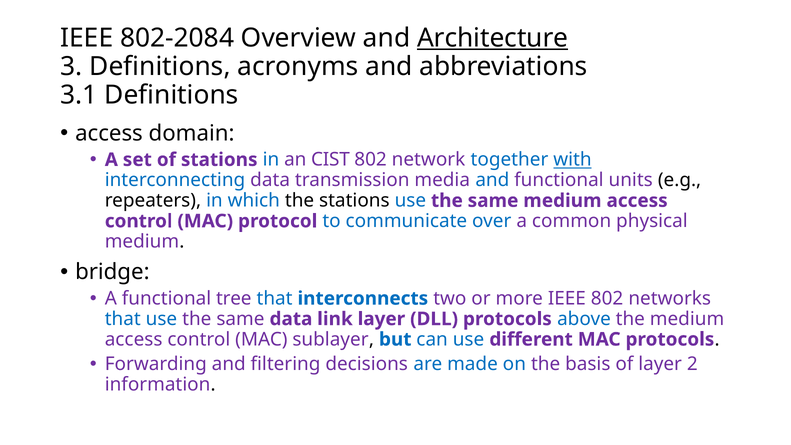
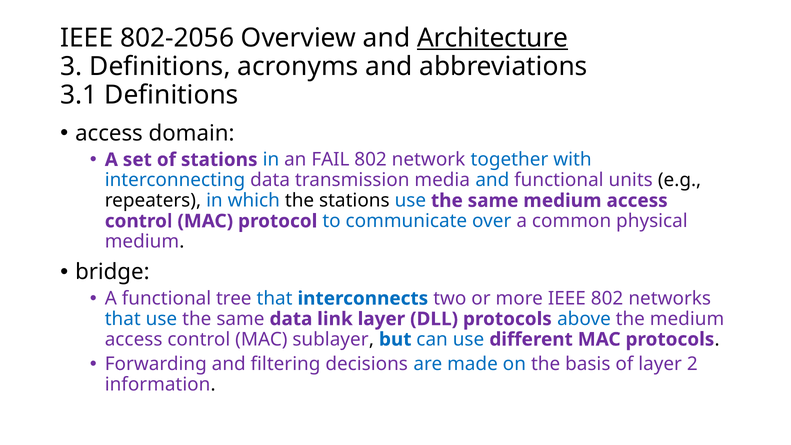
802-2084: 802-2084 -> 802-2056
CIST: CIST -> FAIL
with underline: present -> none
